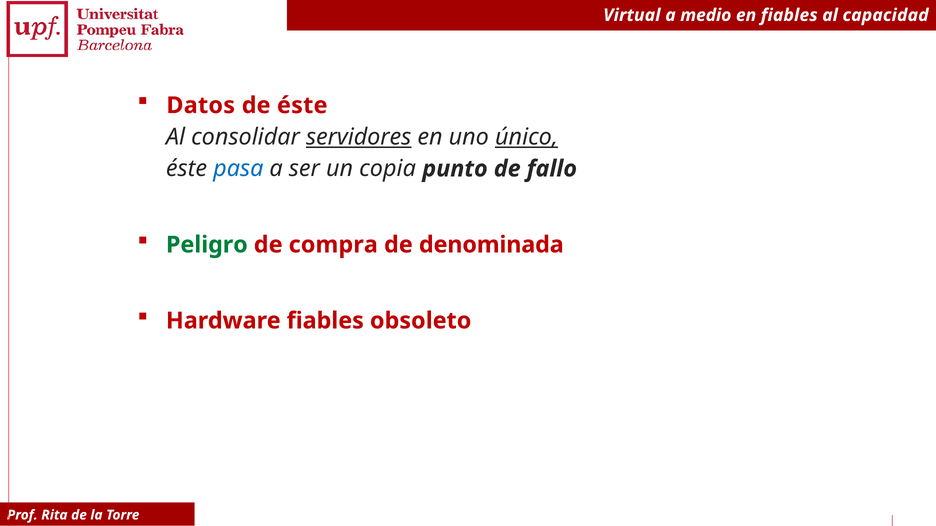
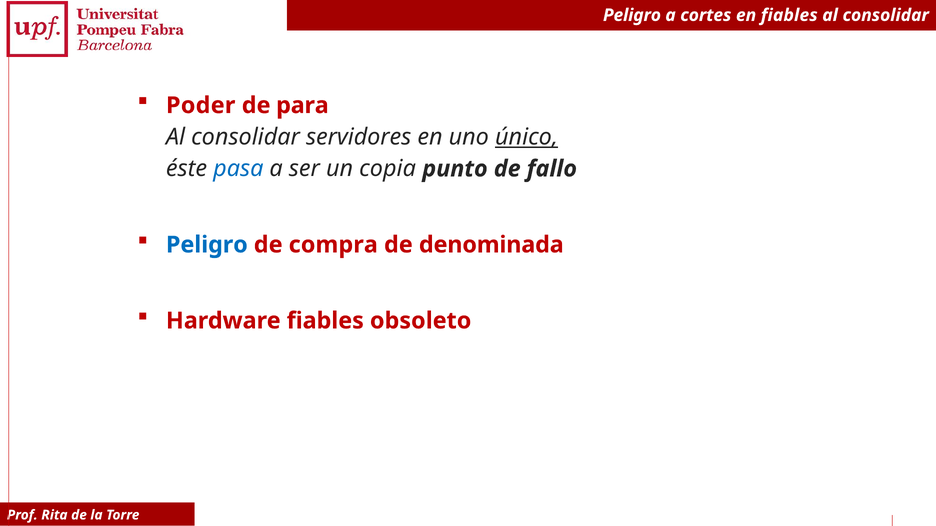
Virtual at (632, 15): Virtual -> Peligro
medio: medio -> cortes
capacidad at (886, 15): capacidad -> consolidar
Datos: Datos -> Poder
de éste: éste -> para
servidores underline: present -> none
Peligro at (207, 245) colour: green -> blue
